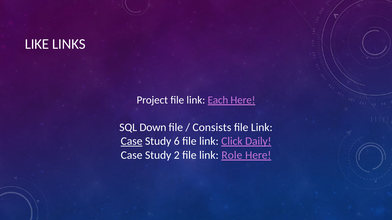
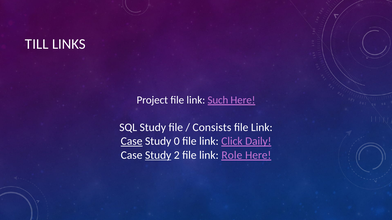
LIKE: LIKE -> TILL
Each: Each -> Such
SQL Down: Down -> Study
6: 6 -> 0
Study at (158, 155) underline: none -> present
